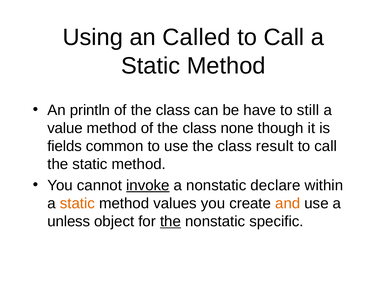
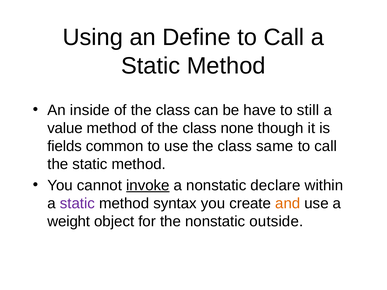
Called: Called -> Define
println: println -> inside
result: result -> same
static at (77, 204) colour: orange -> purple
values: values -> syntax
unless: unless -> weight
the at (170, 222) underline: present -> none
specific: specific -> outside
